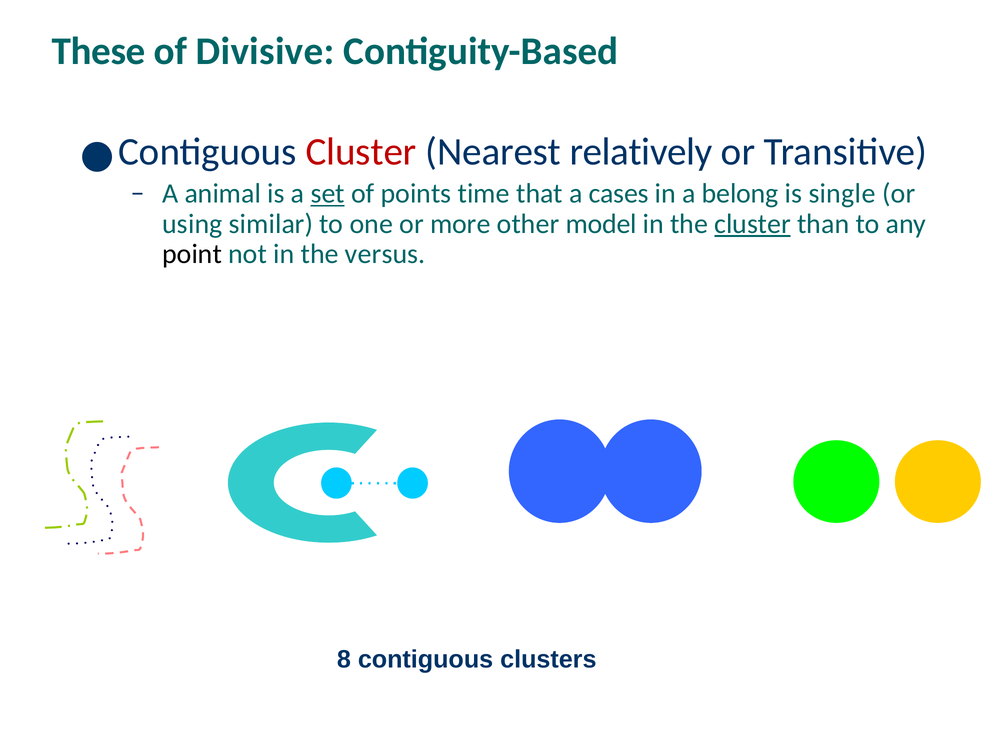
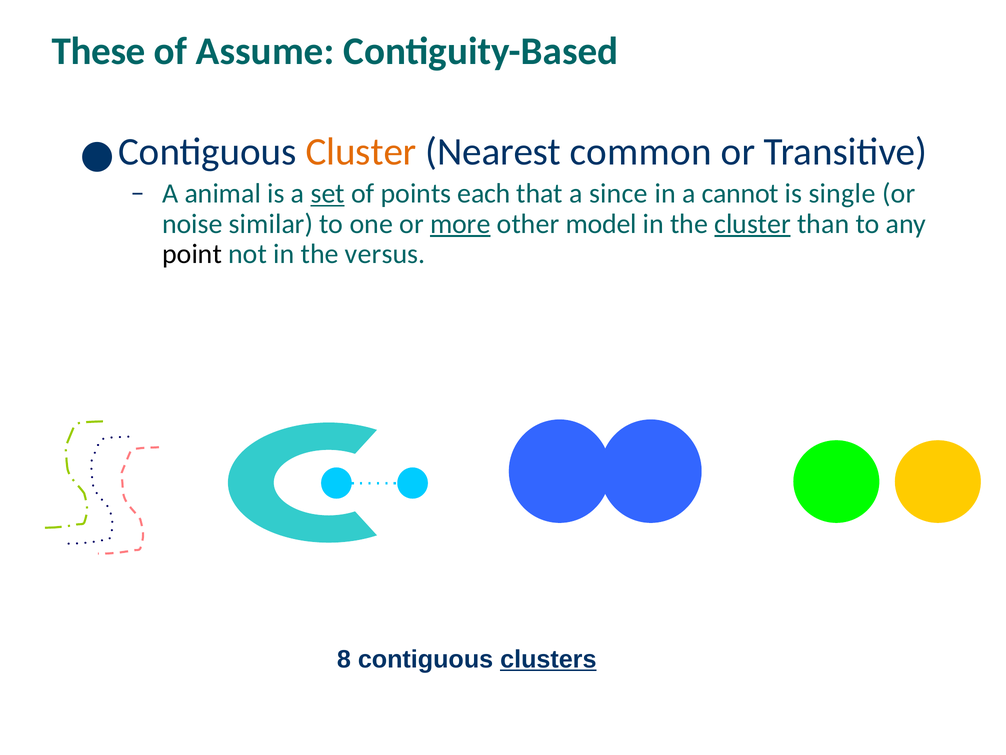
Divisive: Divisive -> Assume
Cluster at (361, 152) colour: red -> orange
relatively: relatively -> common
time: time -> each
cases: cases -> since
belong: belong -> cannot
using: using -> noise
more underline: none -> present
clusters underline: none -> present
